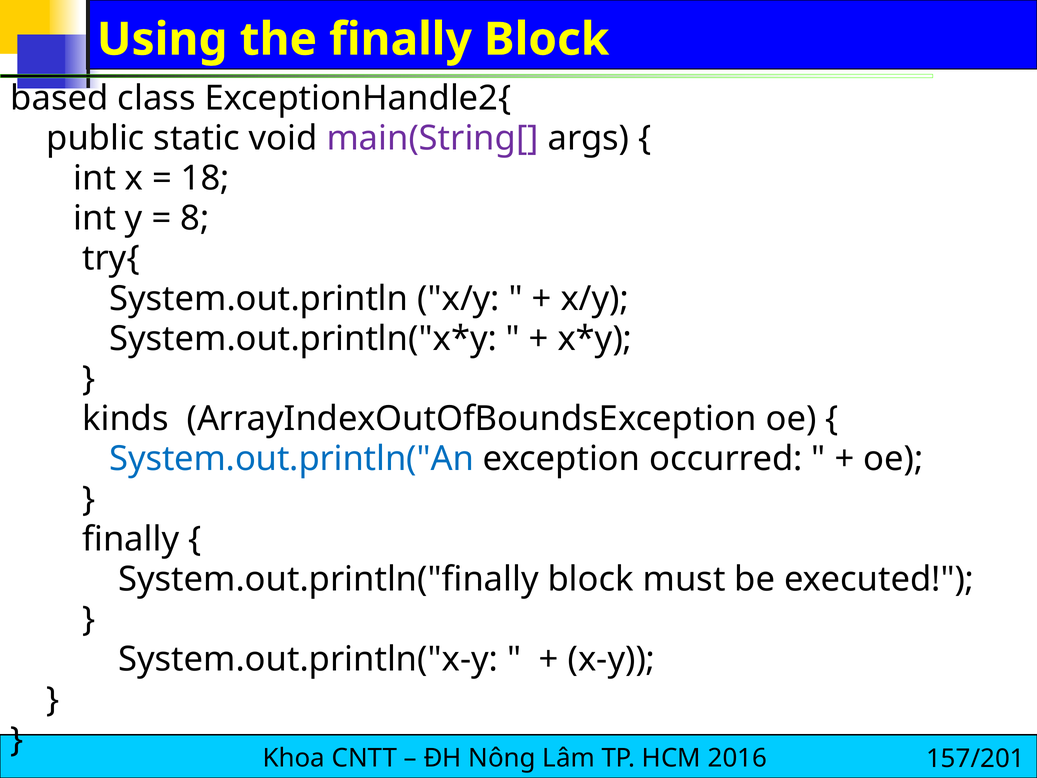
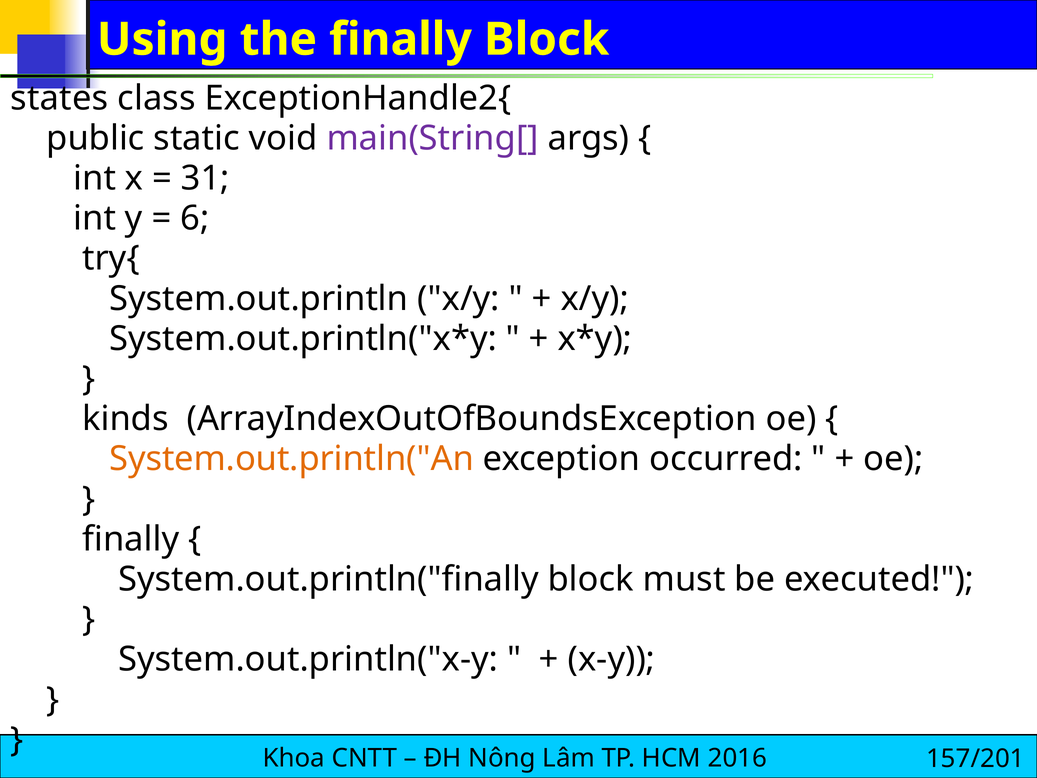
based: based -> states
18: 18 -> 31
8: 8 -> 6
System.out.println("An colour: blue -> orange
